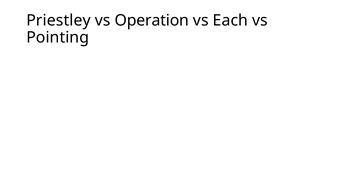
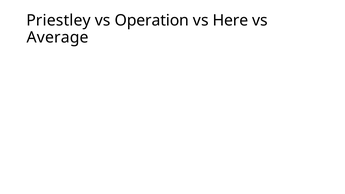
Each: Each -> Here
Pointing: Pointing -> Average
